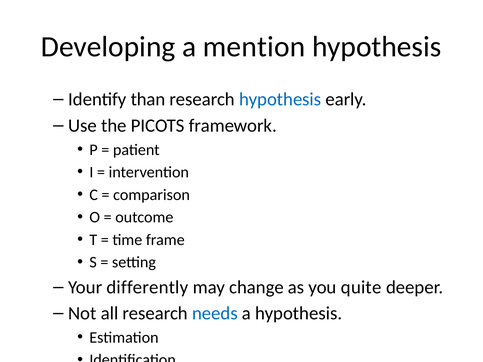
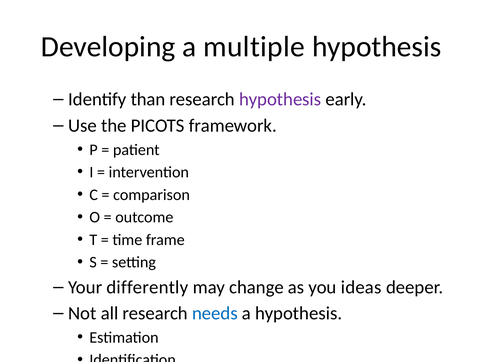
mention: mention -> multiple
hypothesis at (280, 100) colour: blue -> purple
quite: quite -> ideas
